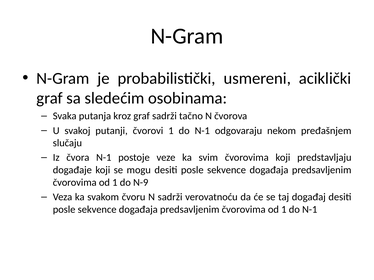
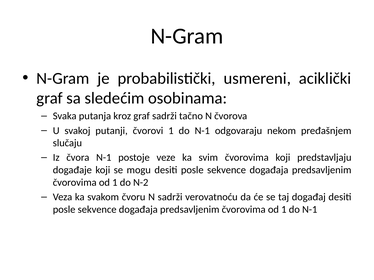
N-9: N-9 -> N-2
